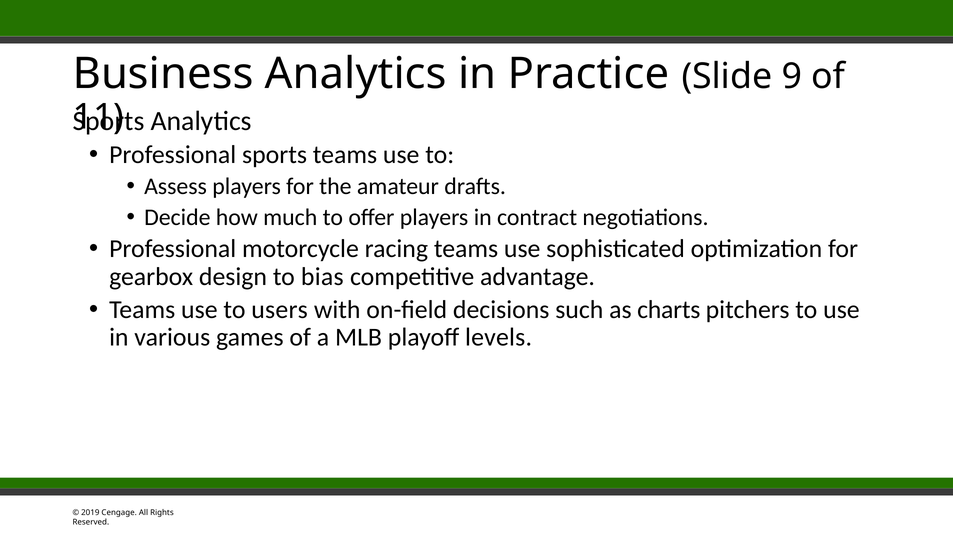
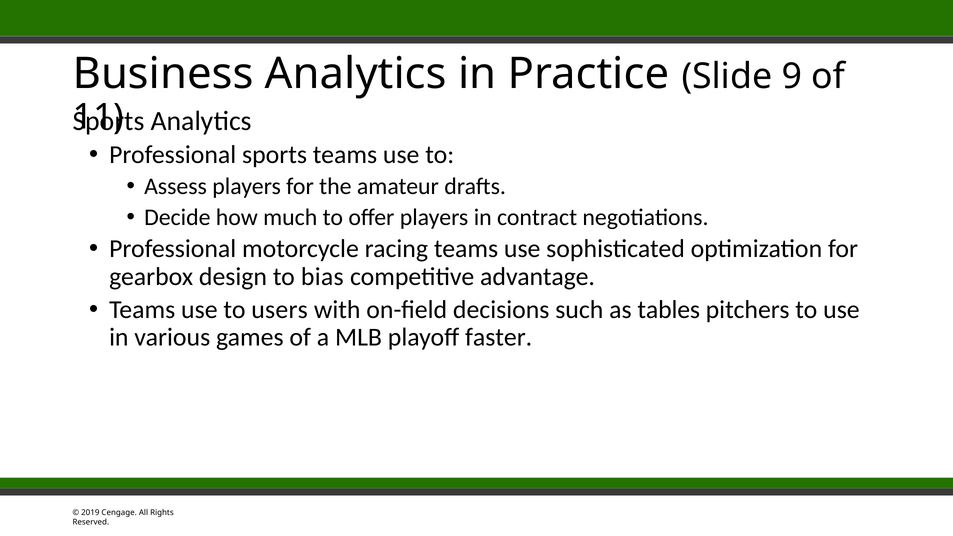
charts: charts -> tables
levels: levels -> faster
